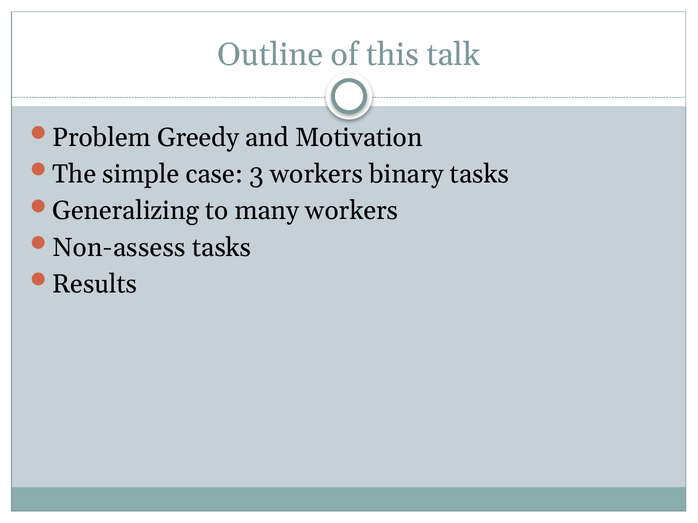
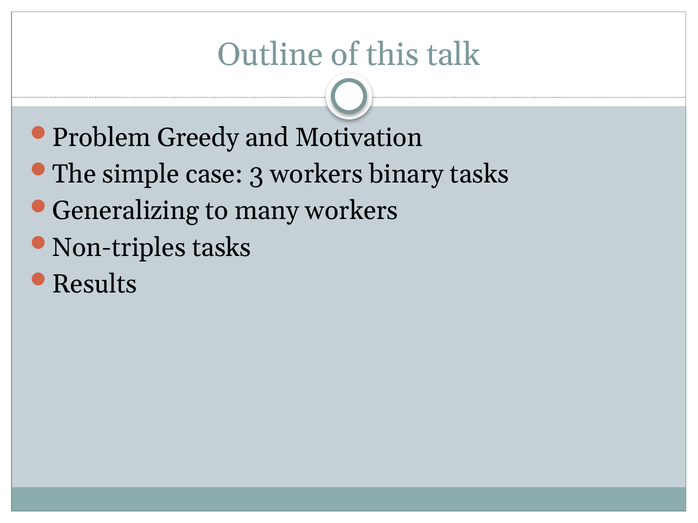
Non-assess: Non-assess -> Non-triples
